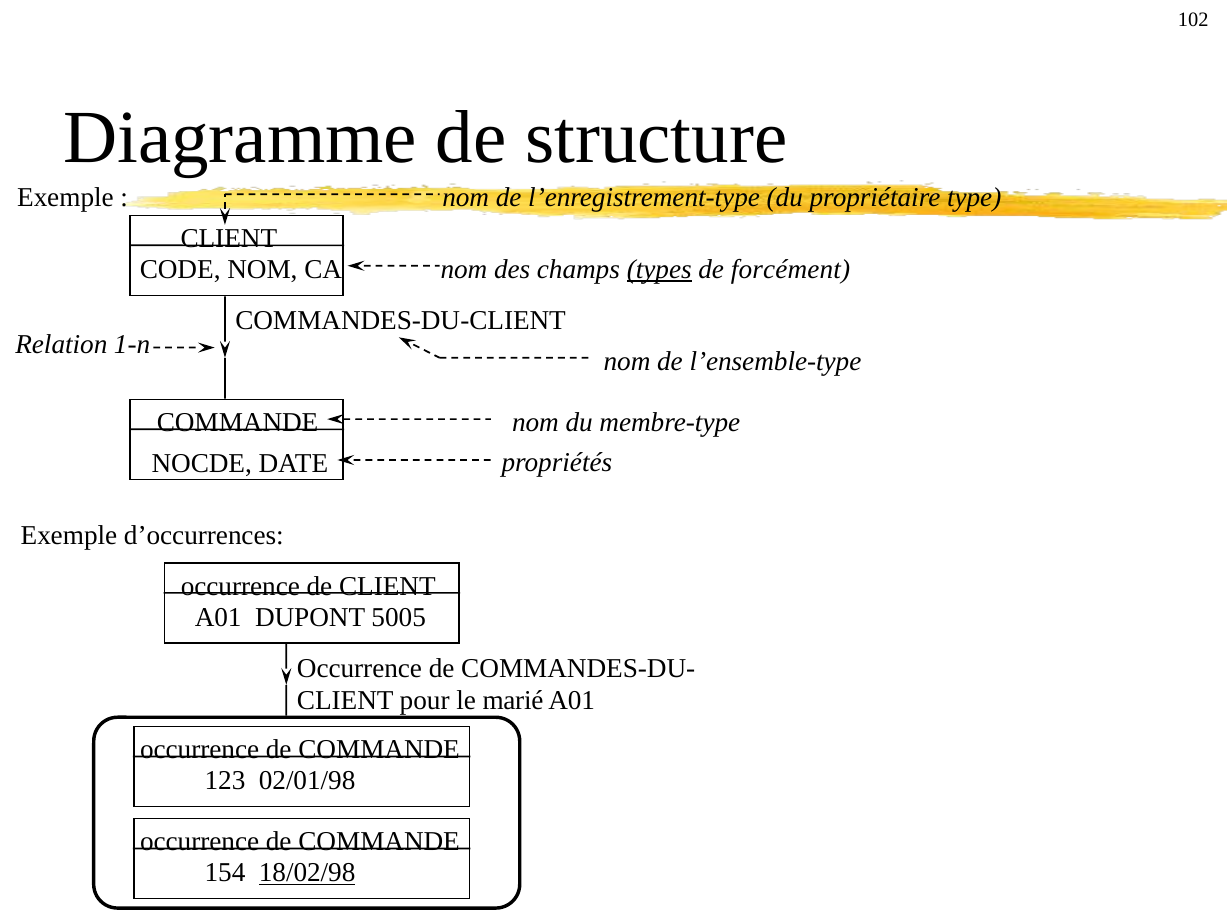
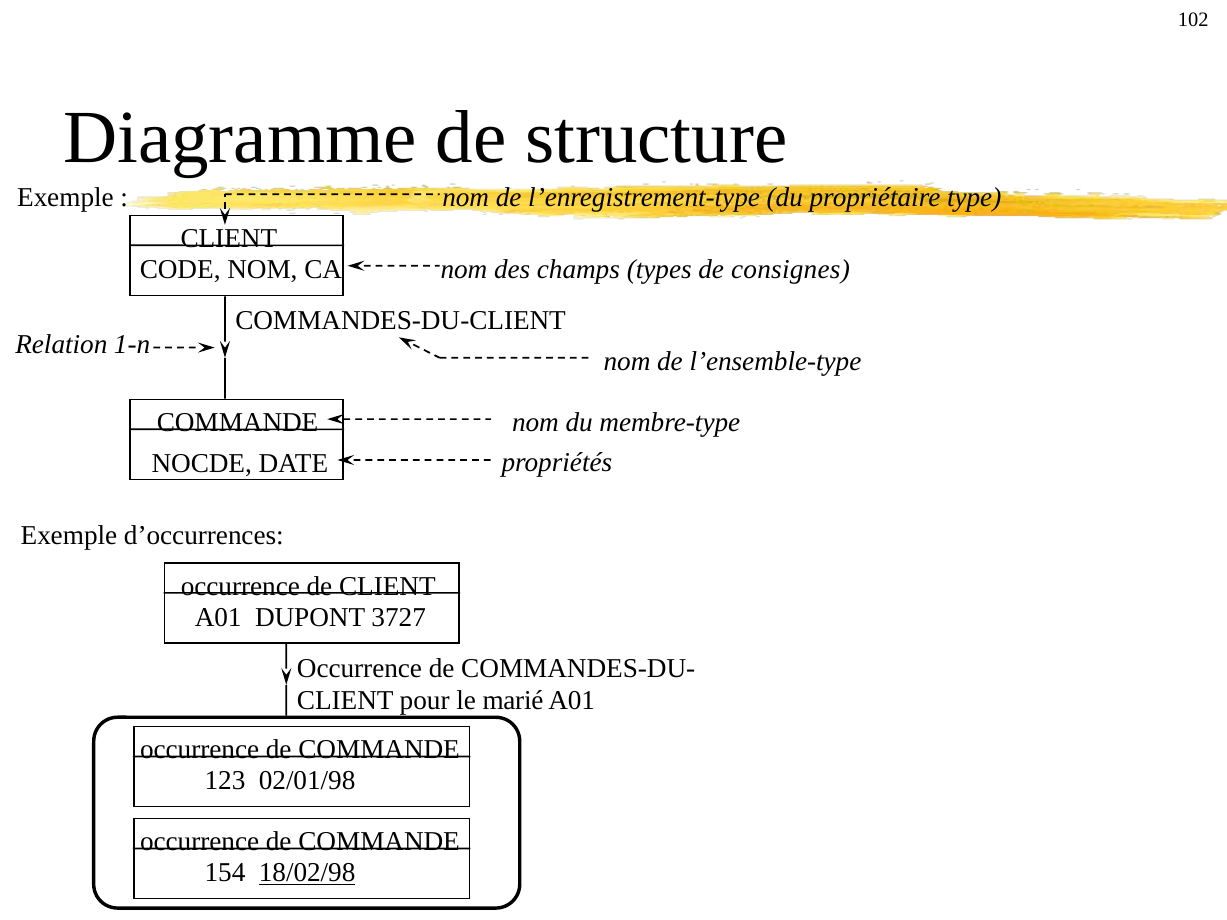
types underline: present -> none
forcément: forcément -> consignes
5005: 5005 -> 3727
